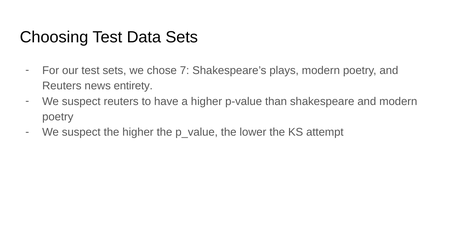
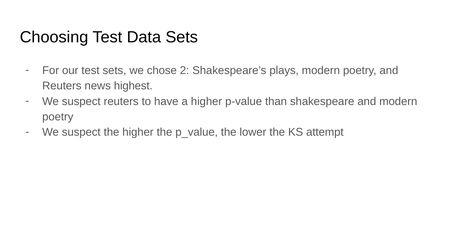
7: 7 -> 2
entirety: entirety -> highest
